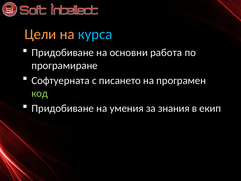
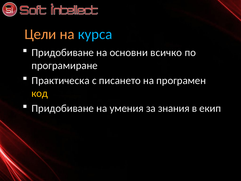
работа: работа -> всичко
Софтуерната: Софтуерната -> Практическа
код colour: light green -> yellow
